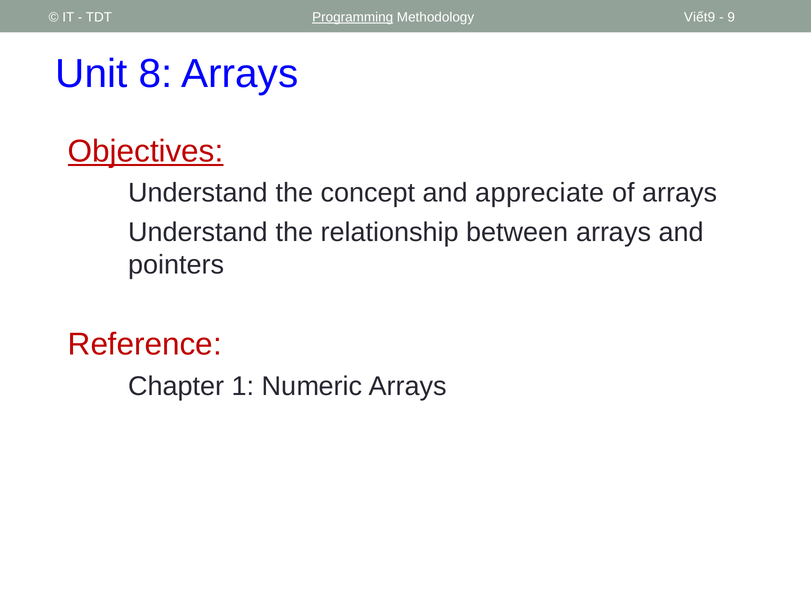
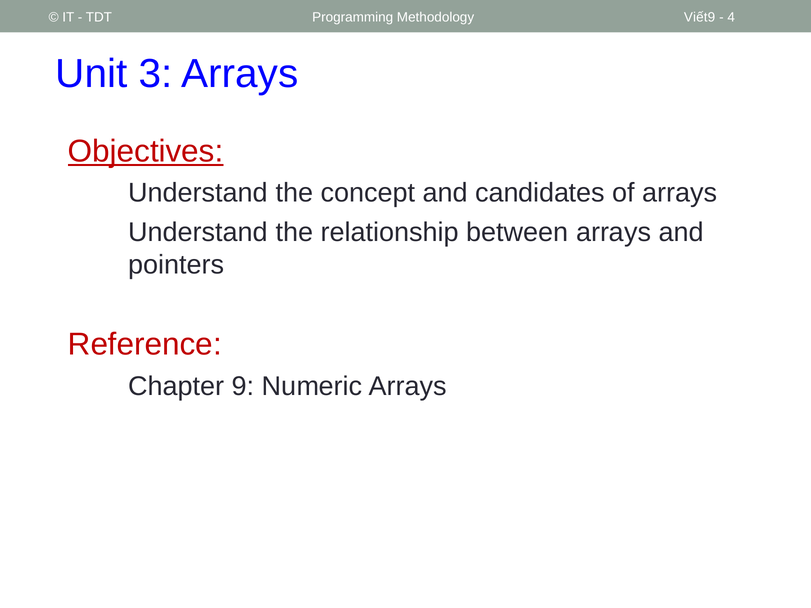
Programming underline: present -> none
9: 9 -> 4
8: 8 -> 3
appreciate: appreciate -> candidates
1: 1 -> 9
